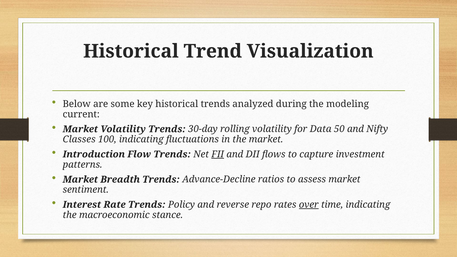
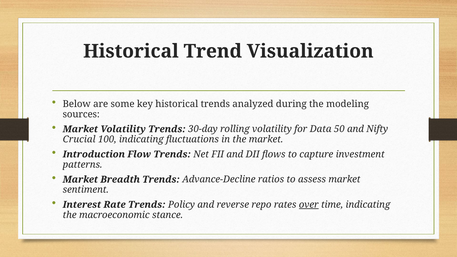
current: current -> sources
Classes: Classes -> Crucial
FII underline: present -> none
